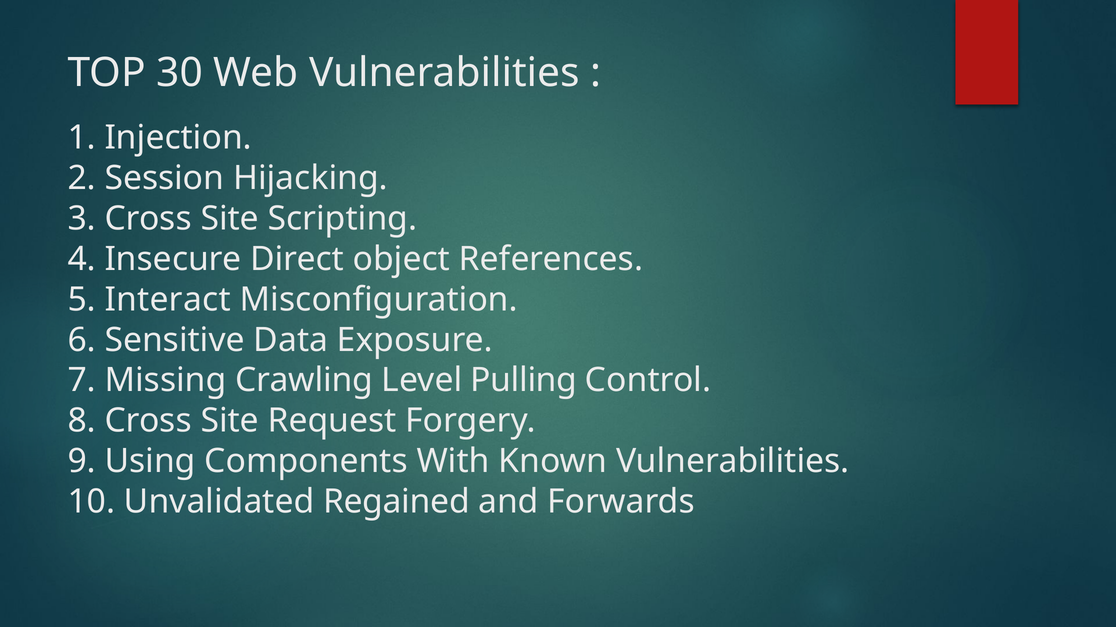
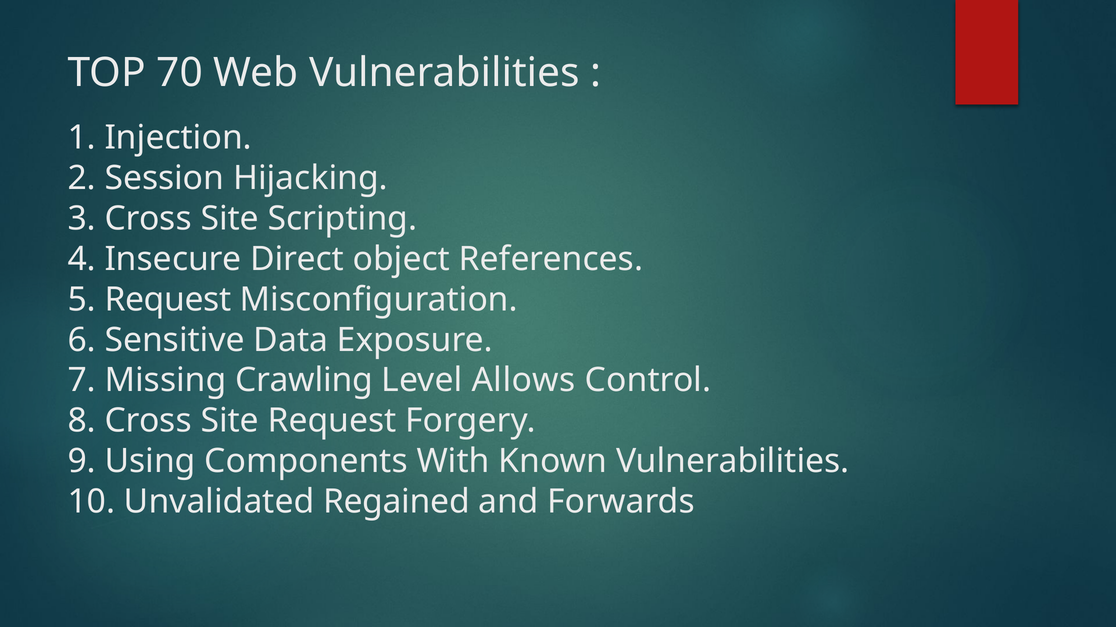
30: 30 -> 70
5 Interact: Interact -> Request
Pulling: Pulling -> Allows
